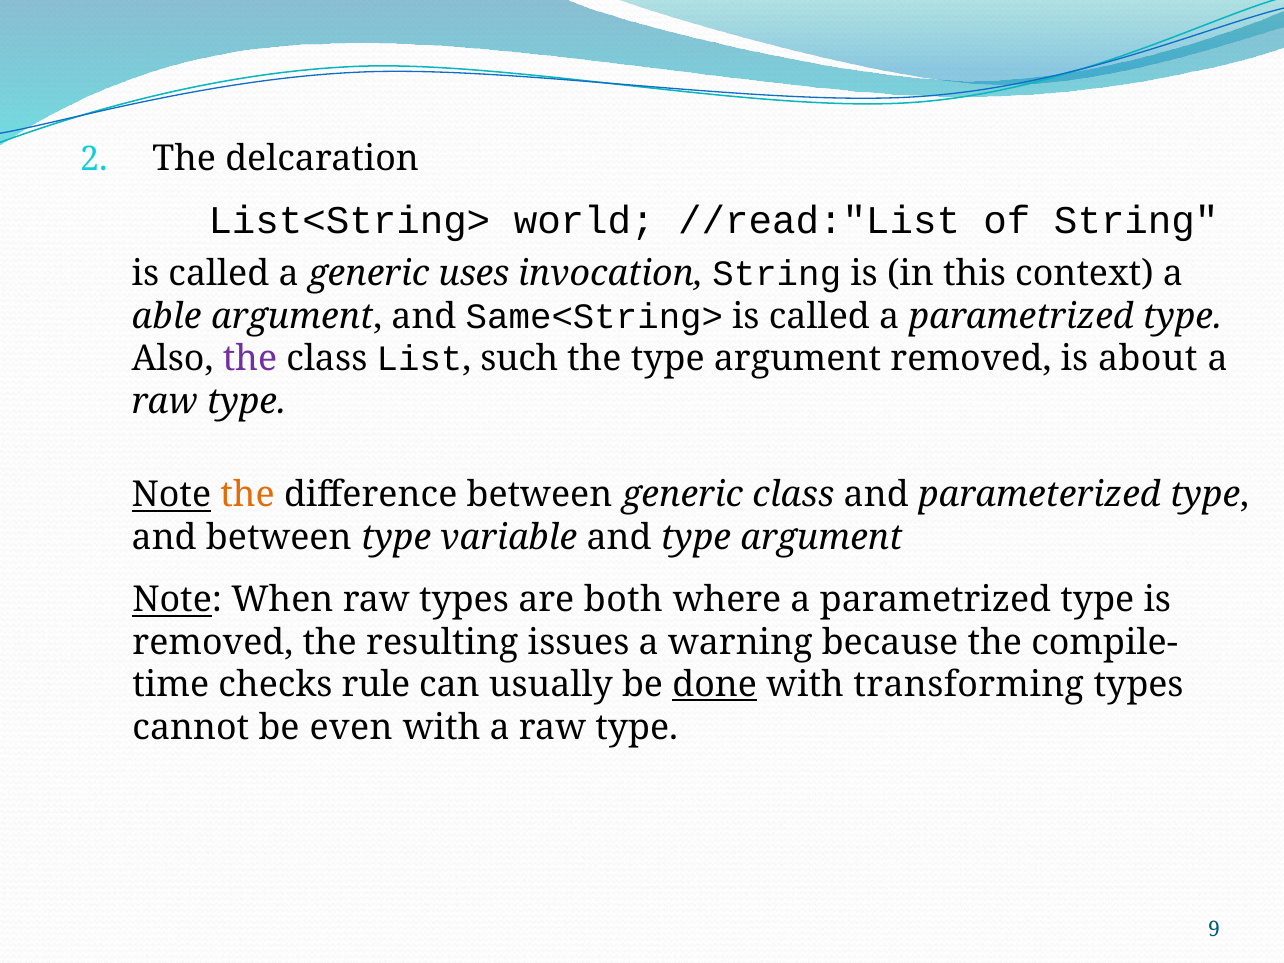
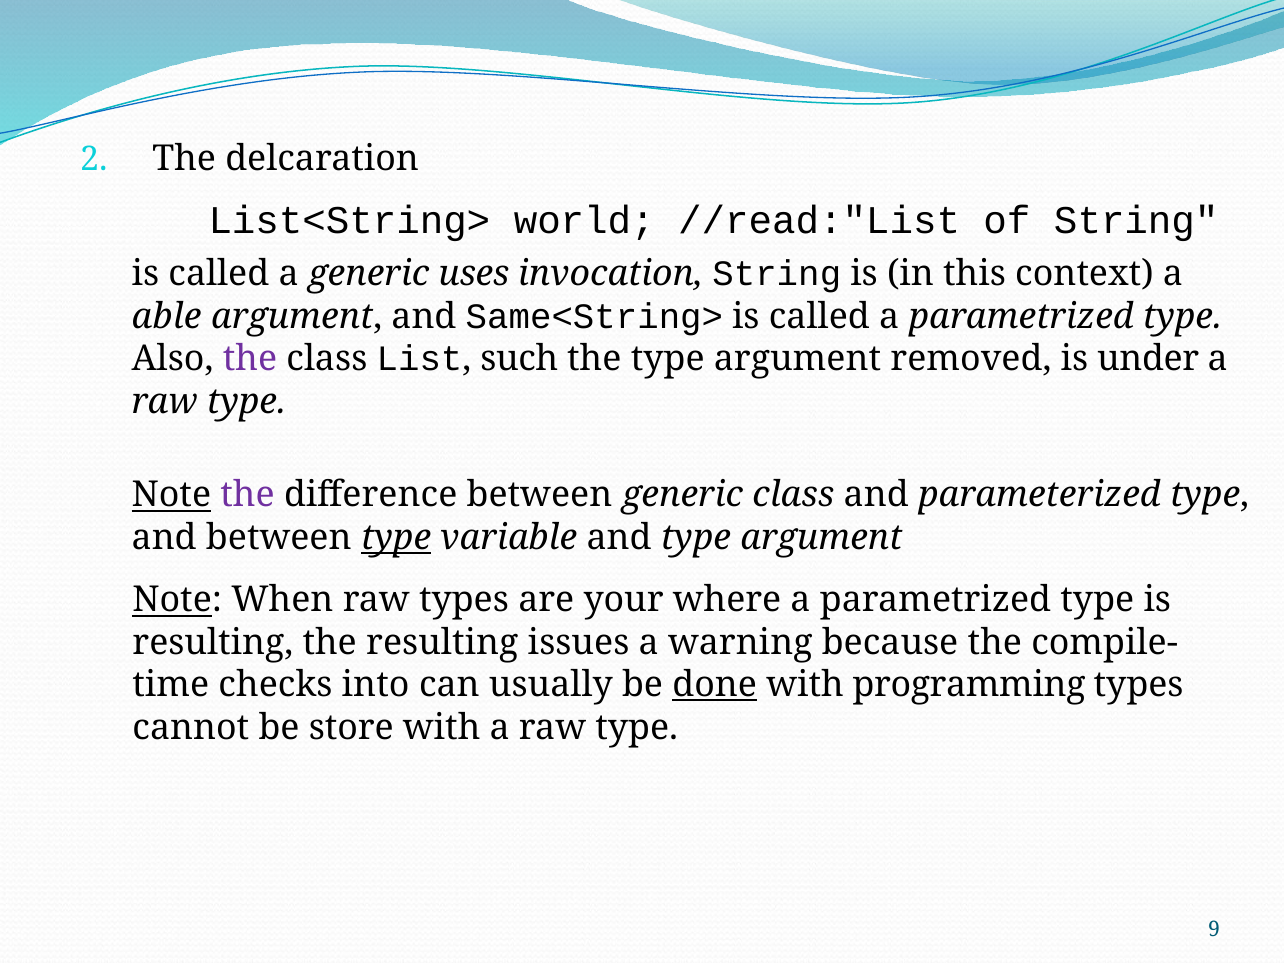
about: about -> under
the at (247, 495) colour: orange -> purple
type at (396, 538) underline: none -> present
both: both -> your
removed at (213, 642): removed -> resulting
rule: rule -> into
transforming: transforming -> programming
even: even -> store
